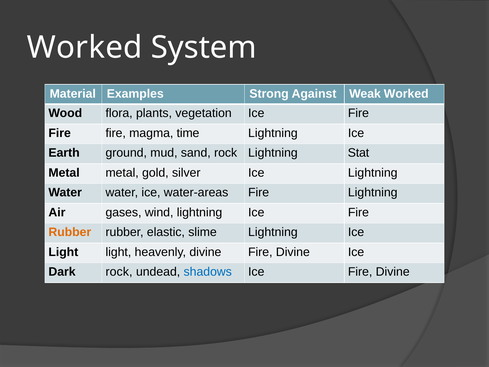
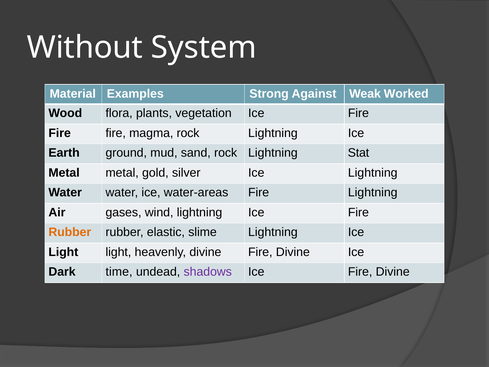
Worked at (85, 47): Worked -> Without
magma time: time -> rock
Dark rock: rock -> time
shadows colour: blue -> purple
